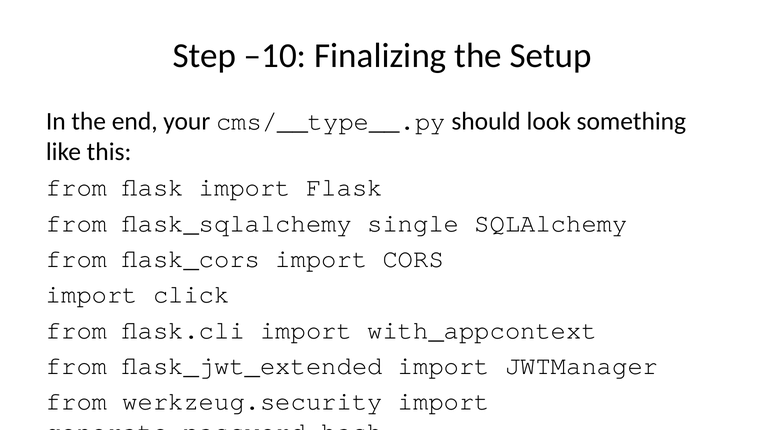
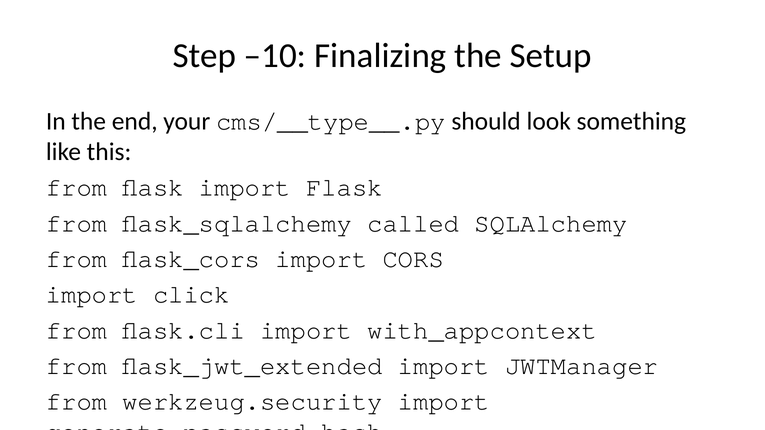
single: single -> called
